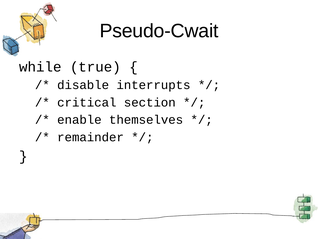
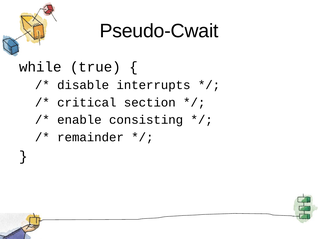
themselves: themselves -> consisting
